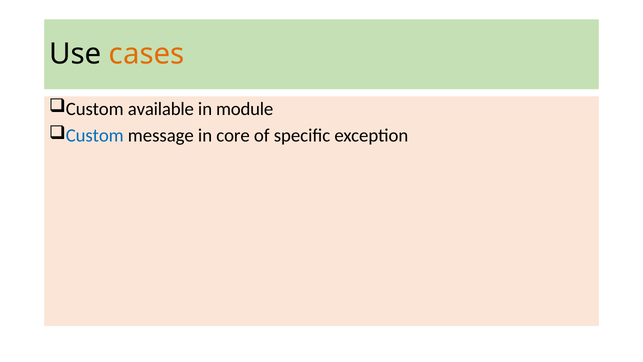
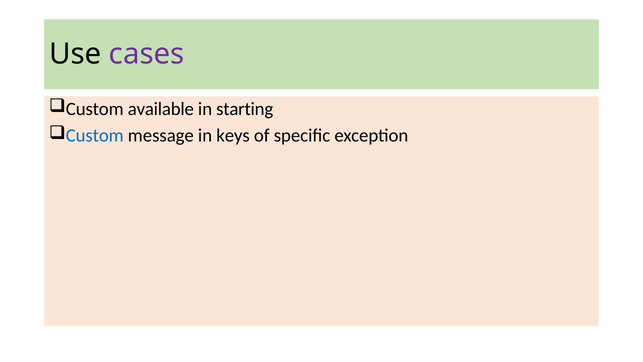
cases colour: orange -> purple
module: module -> starting
core: core -> keys
